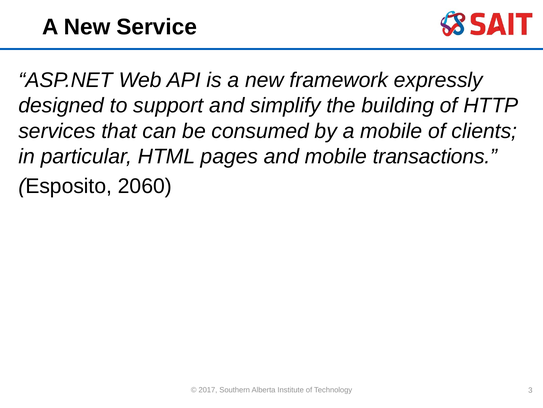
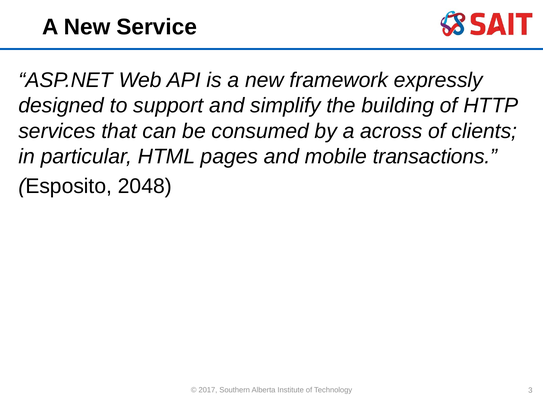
a mobile: mobile -> across
2060: 2060 -> 2048
